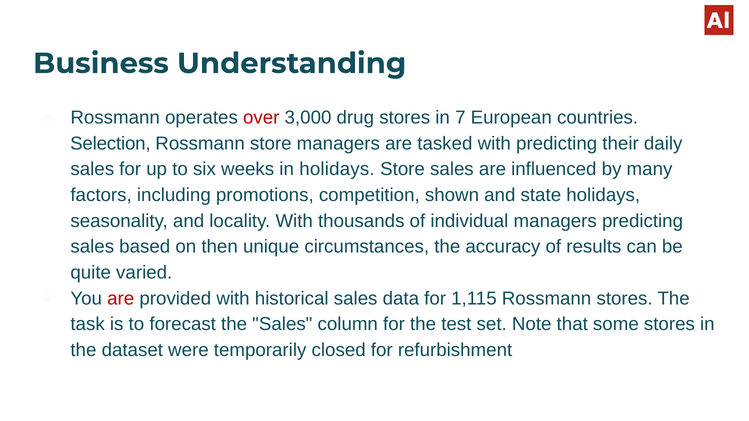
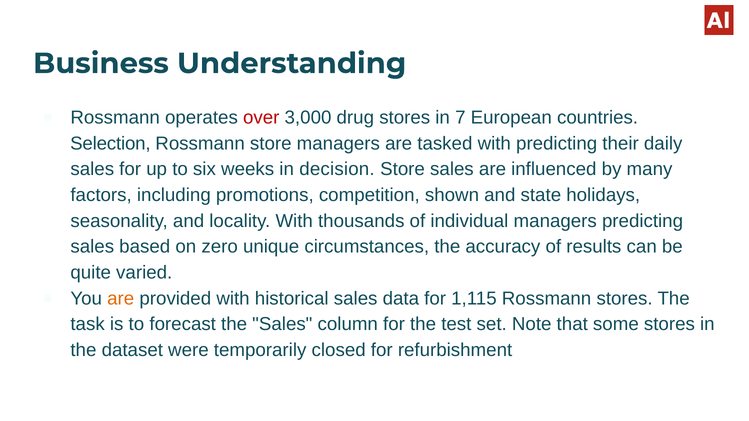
in holidays: holidays -> decision
then: then -> zero
are at (121, 299) colour: red -> orange
